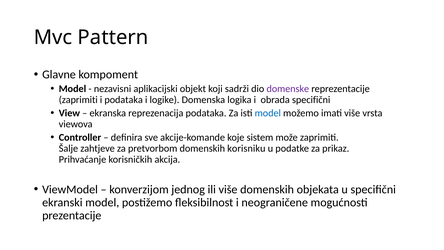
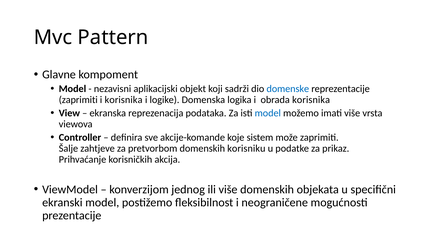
domenske colour: purple -> blue
i podataka: podataka -> korisnika
obrada specifični: specifični -> korisnika
